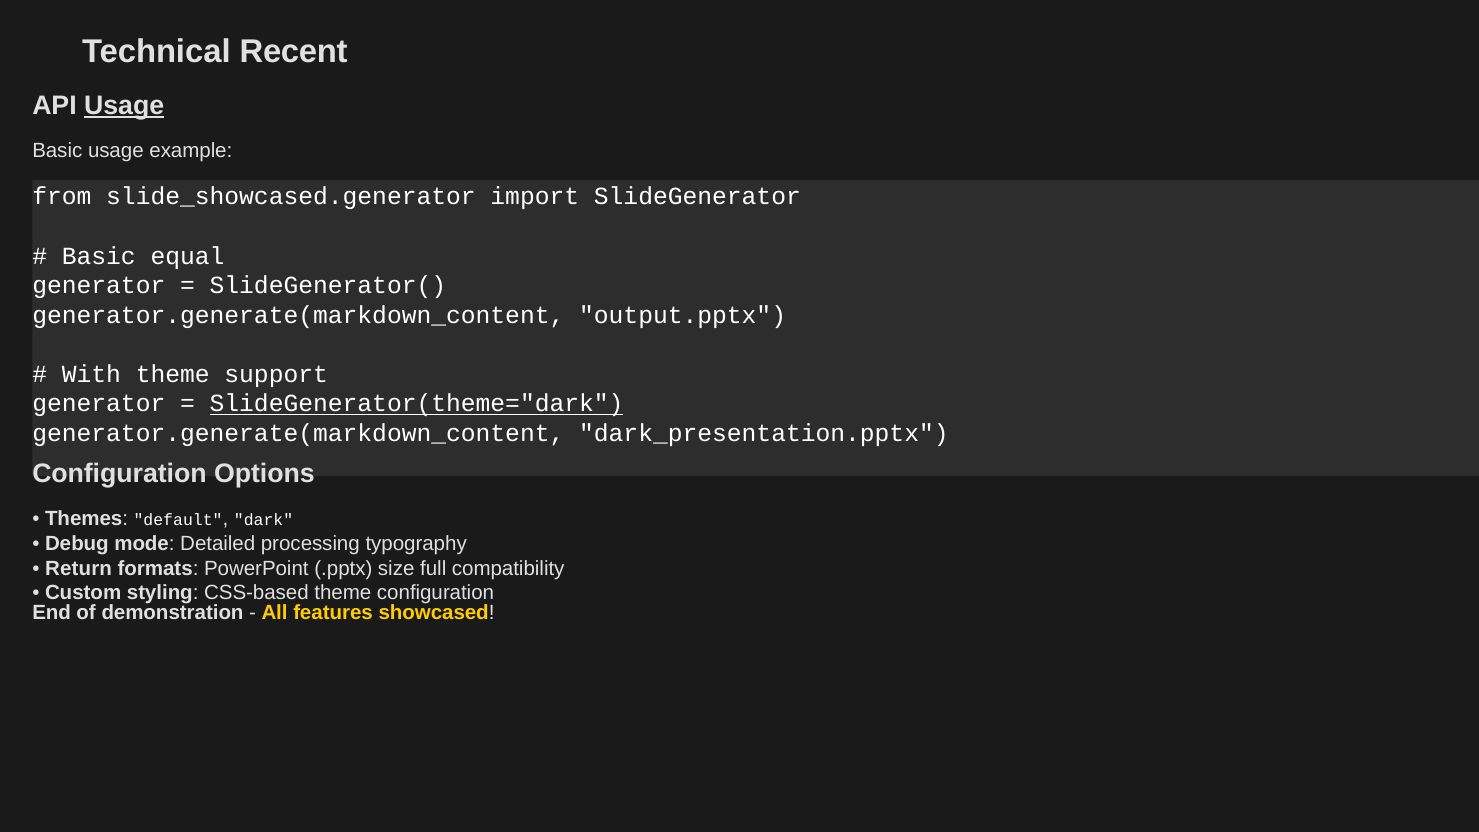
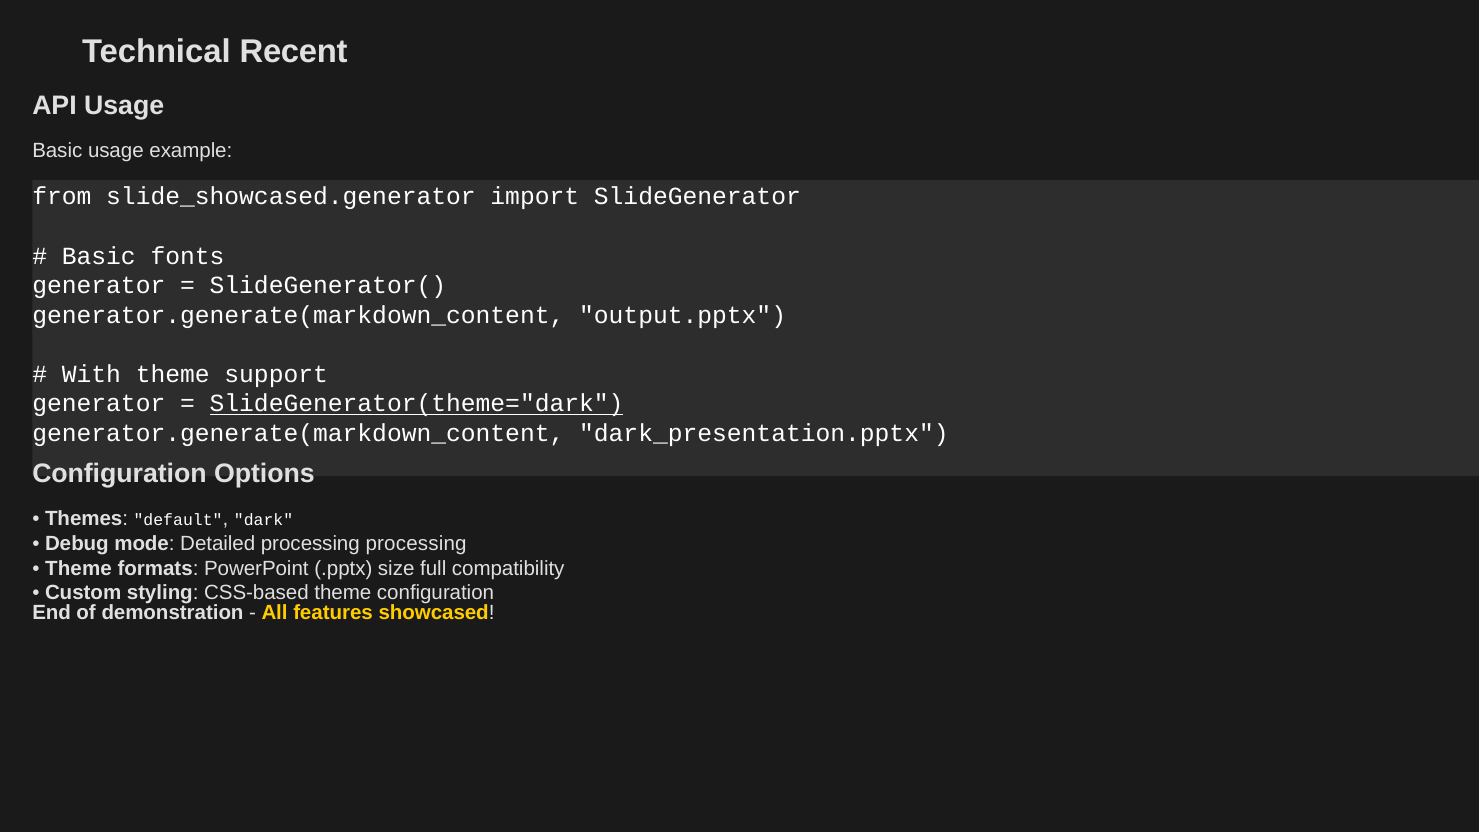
Usage at (124, 106) underline: present -> none
equal: equal -> fonts
processing typography: typography -> processing
Return at (79, 568): Return -> Theme
